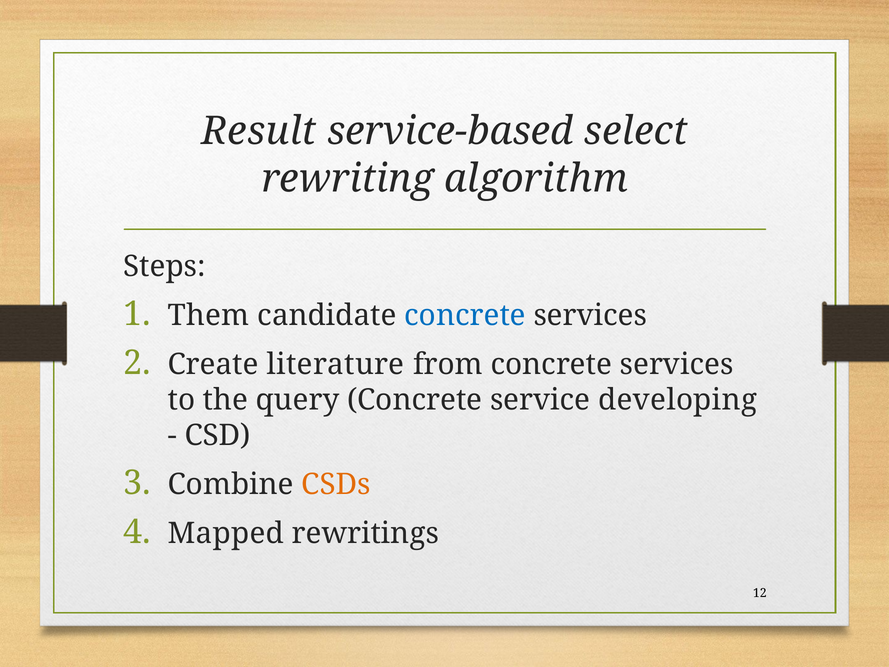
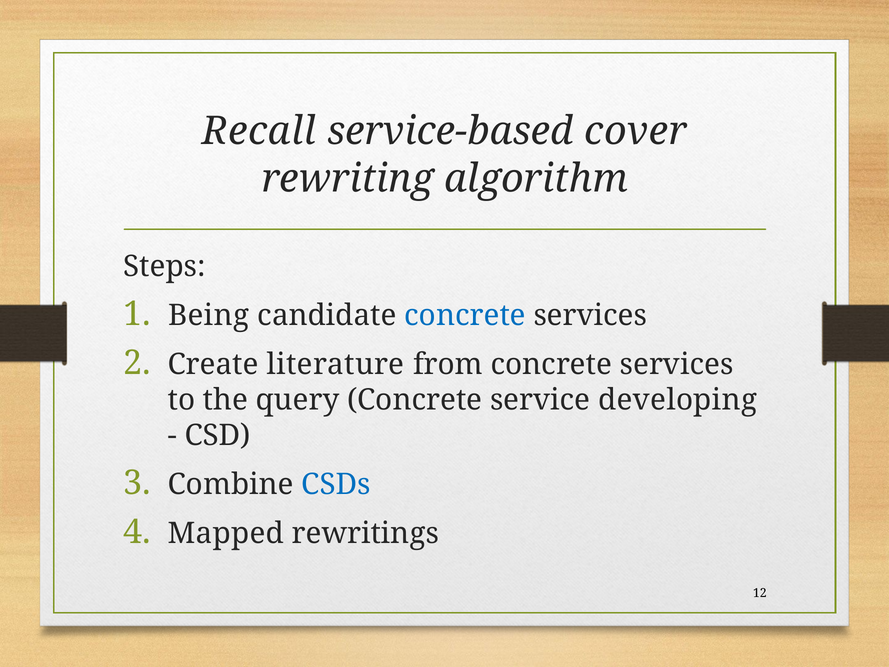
Result: Result -> Recall
select: select -> cover
Them: Them -> Being
CSDs colour: orange -> blue
